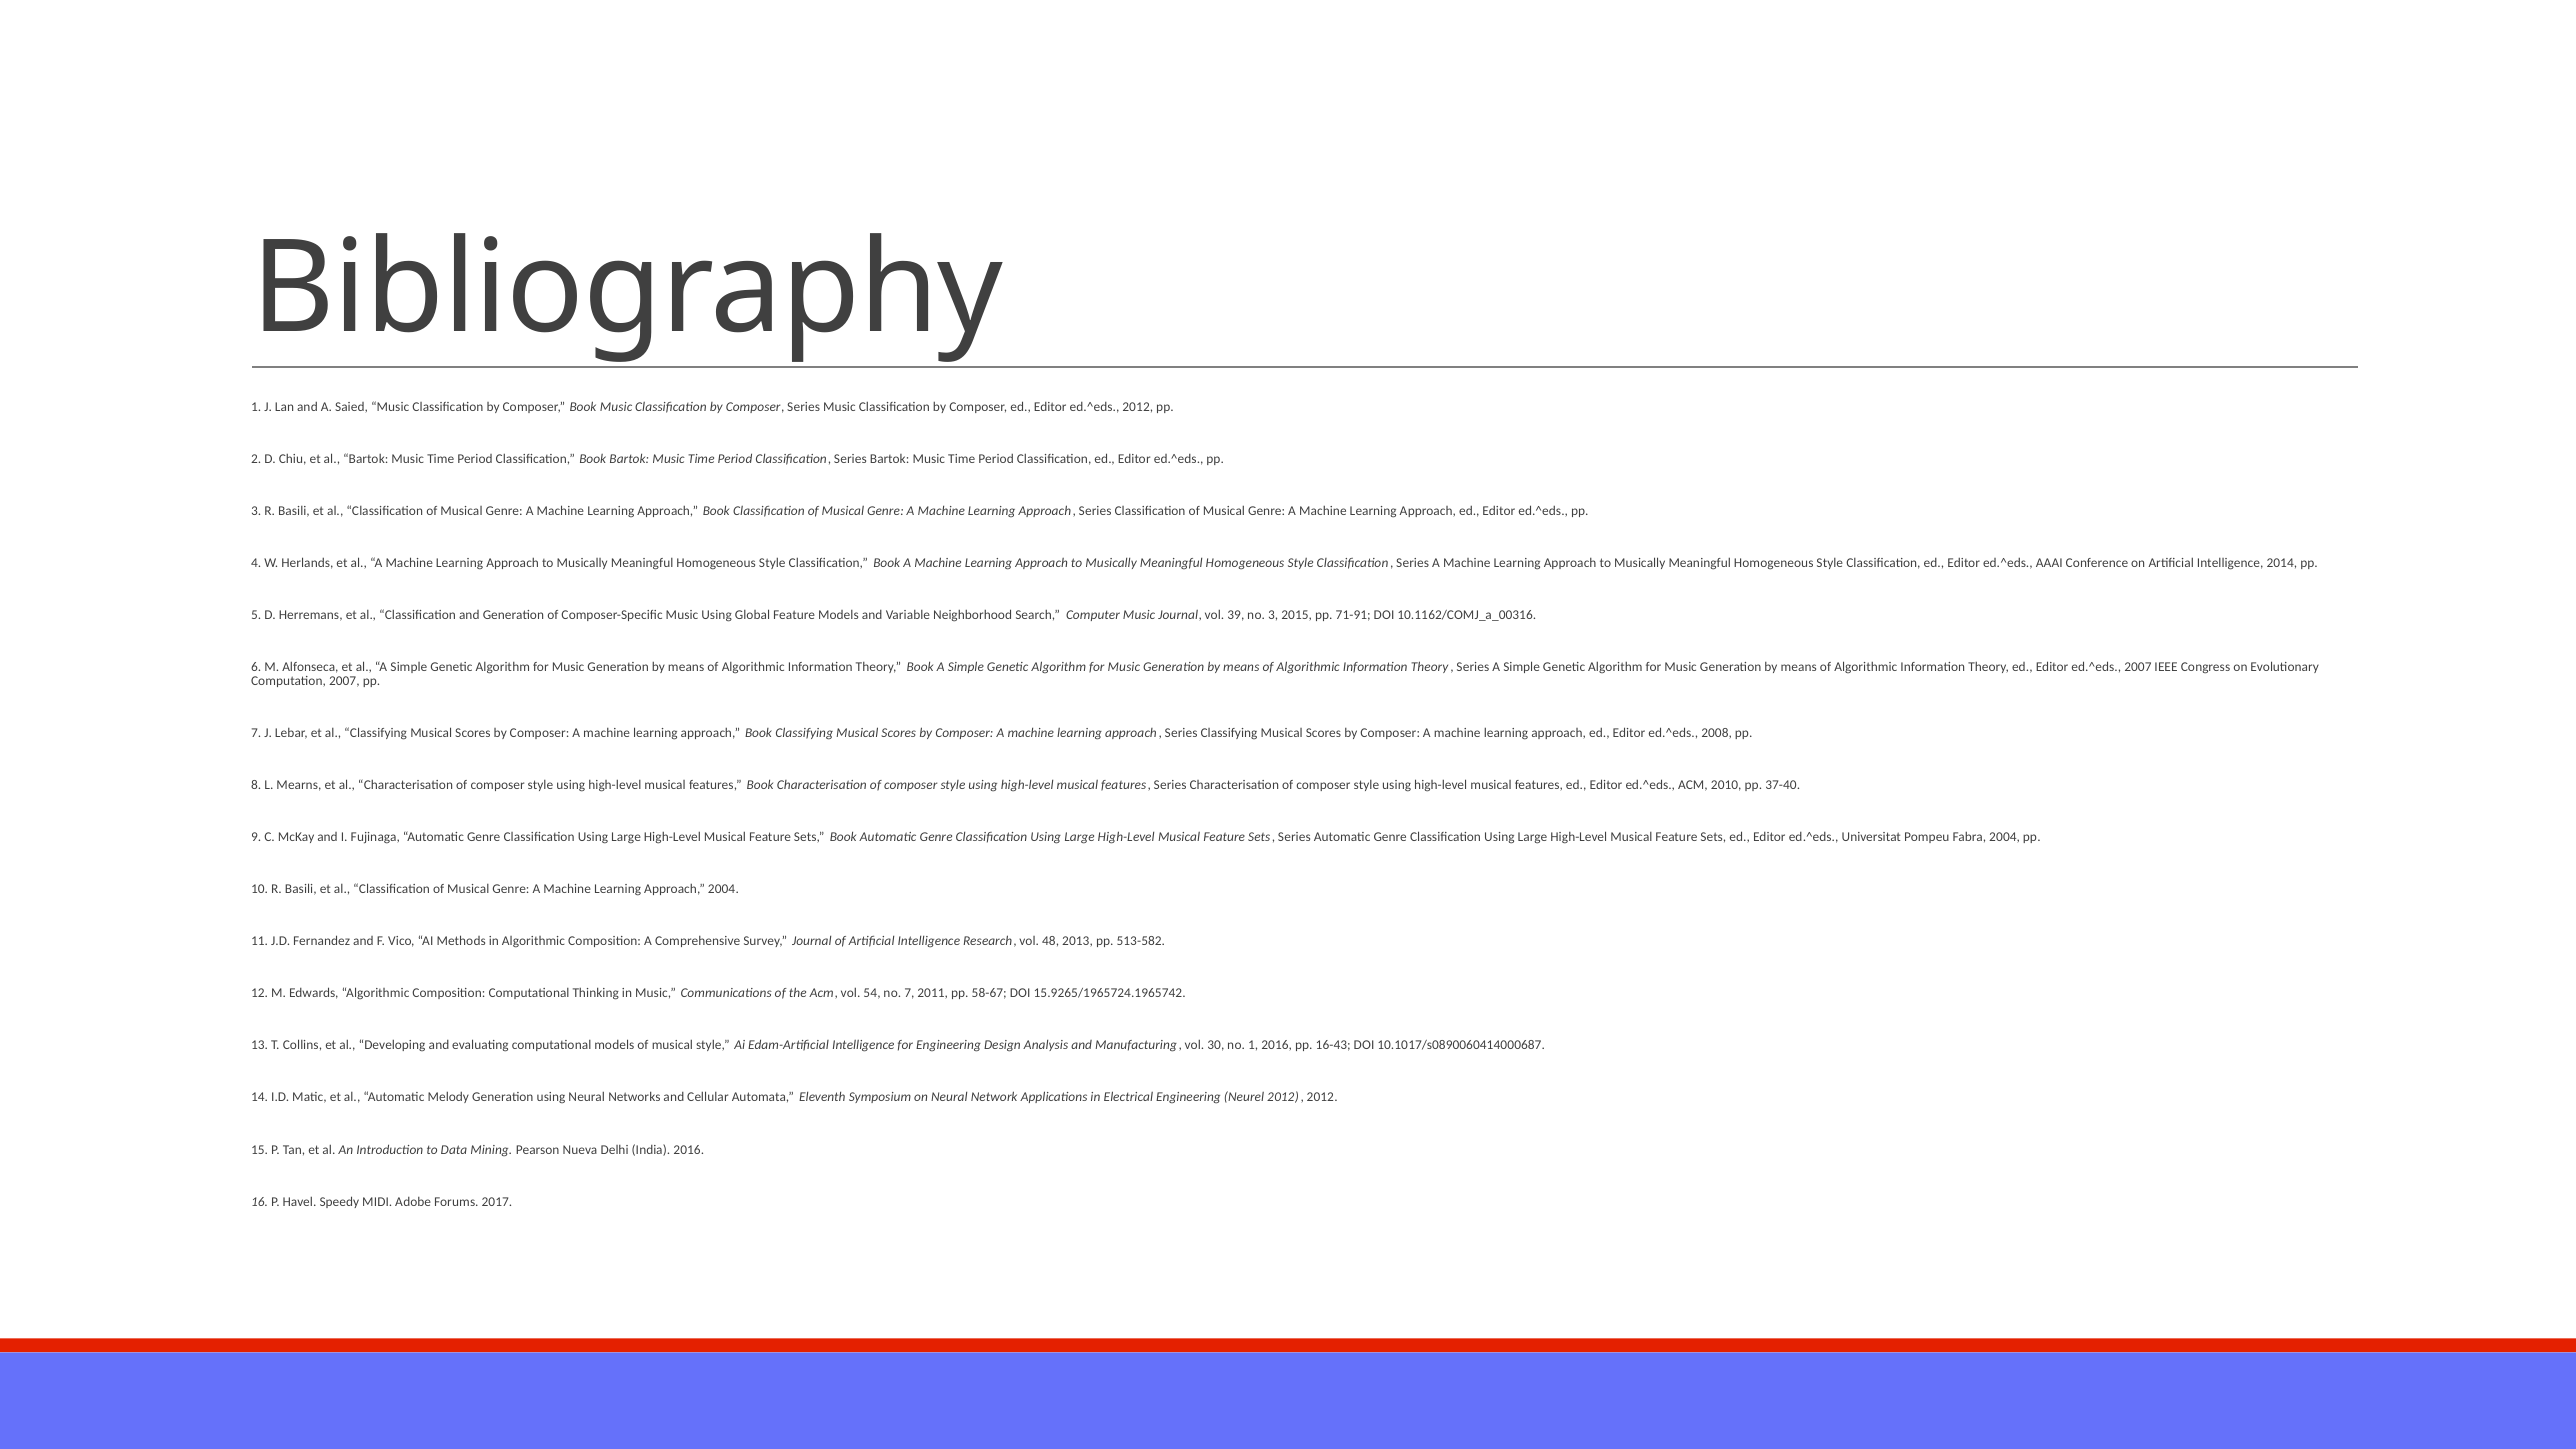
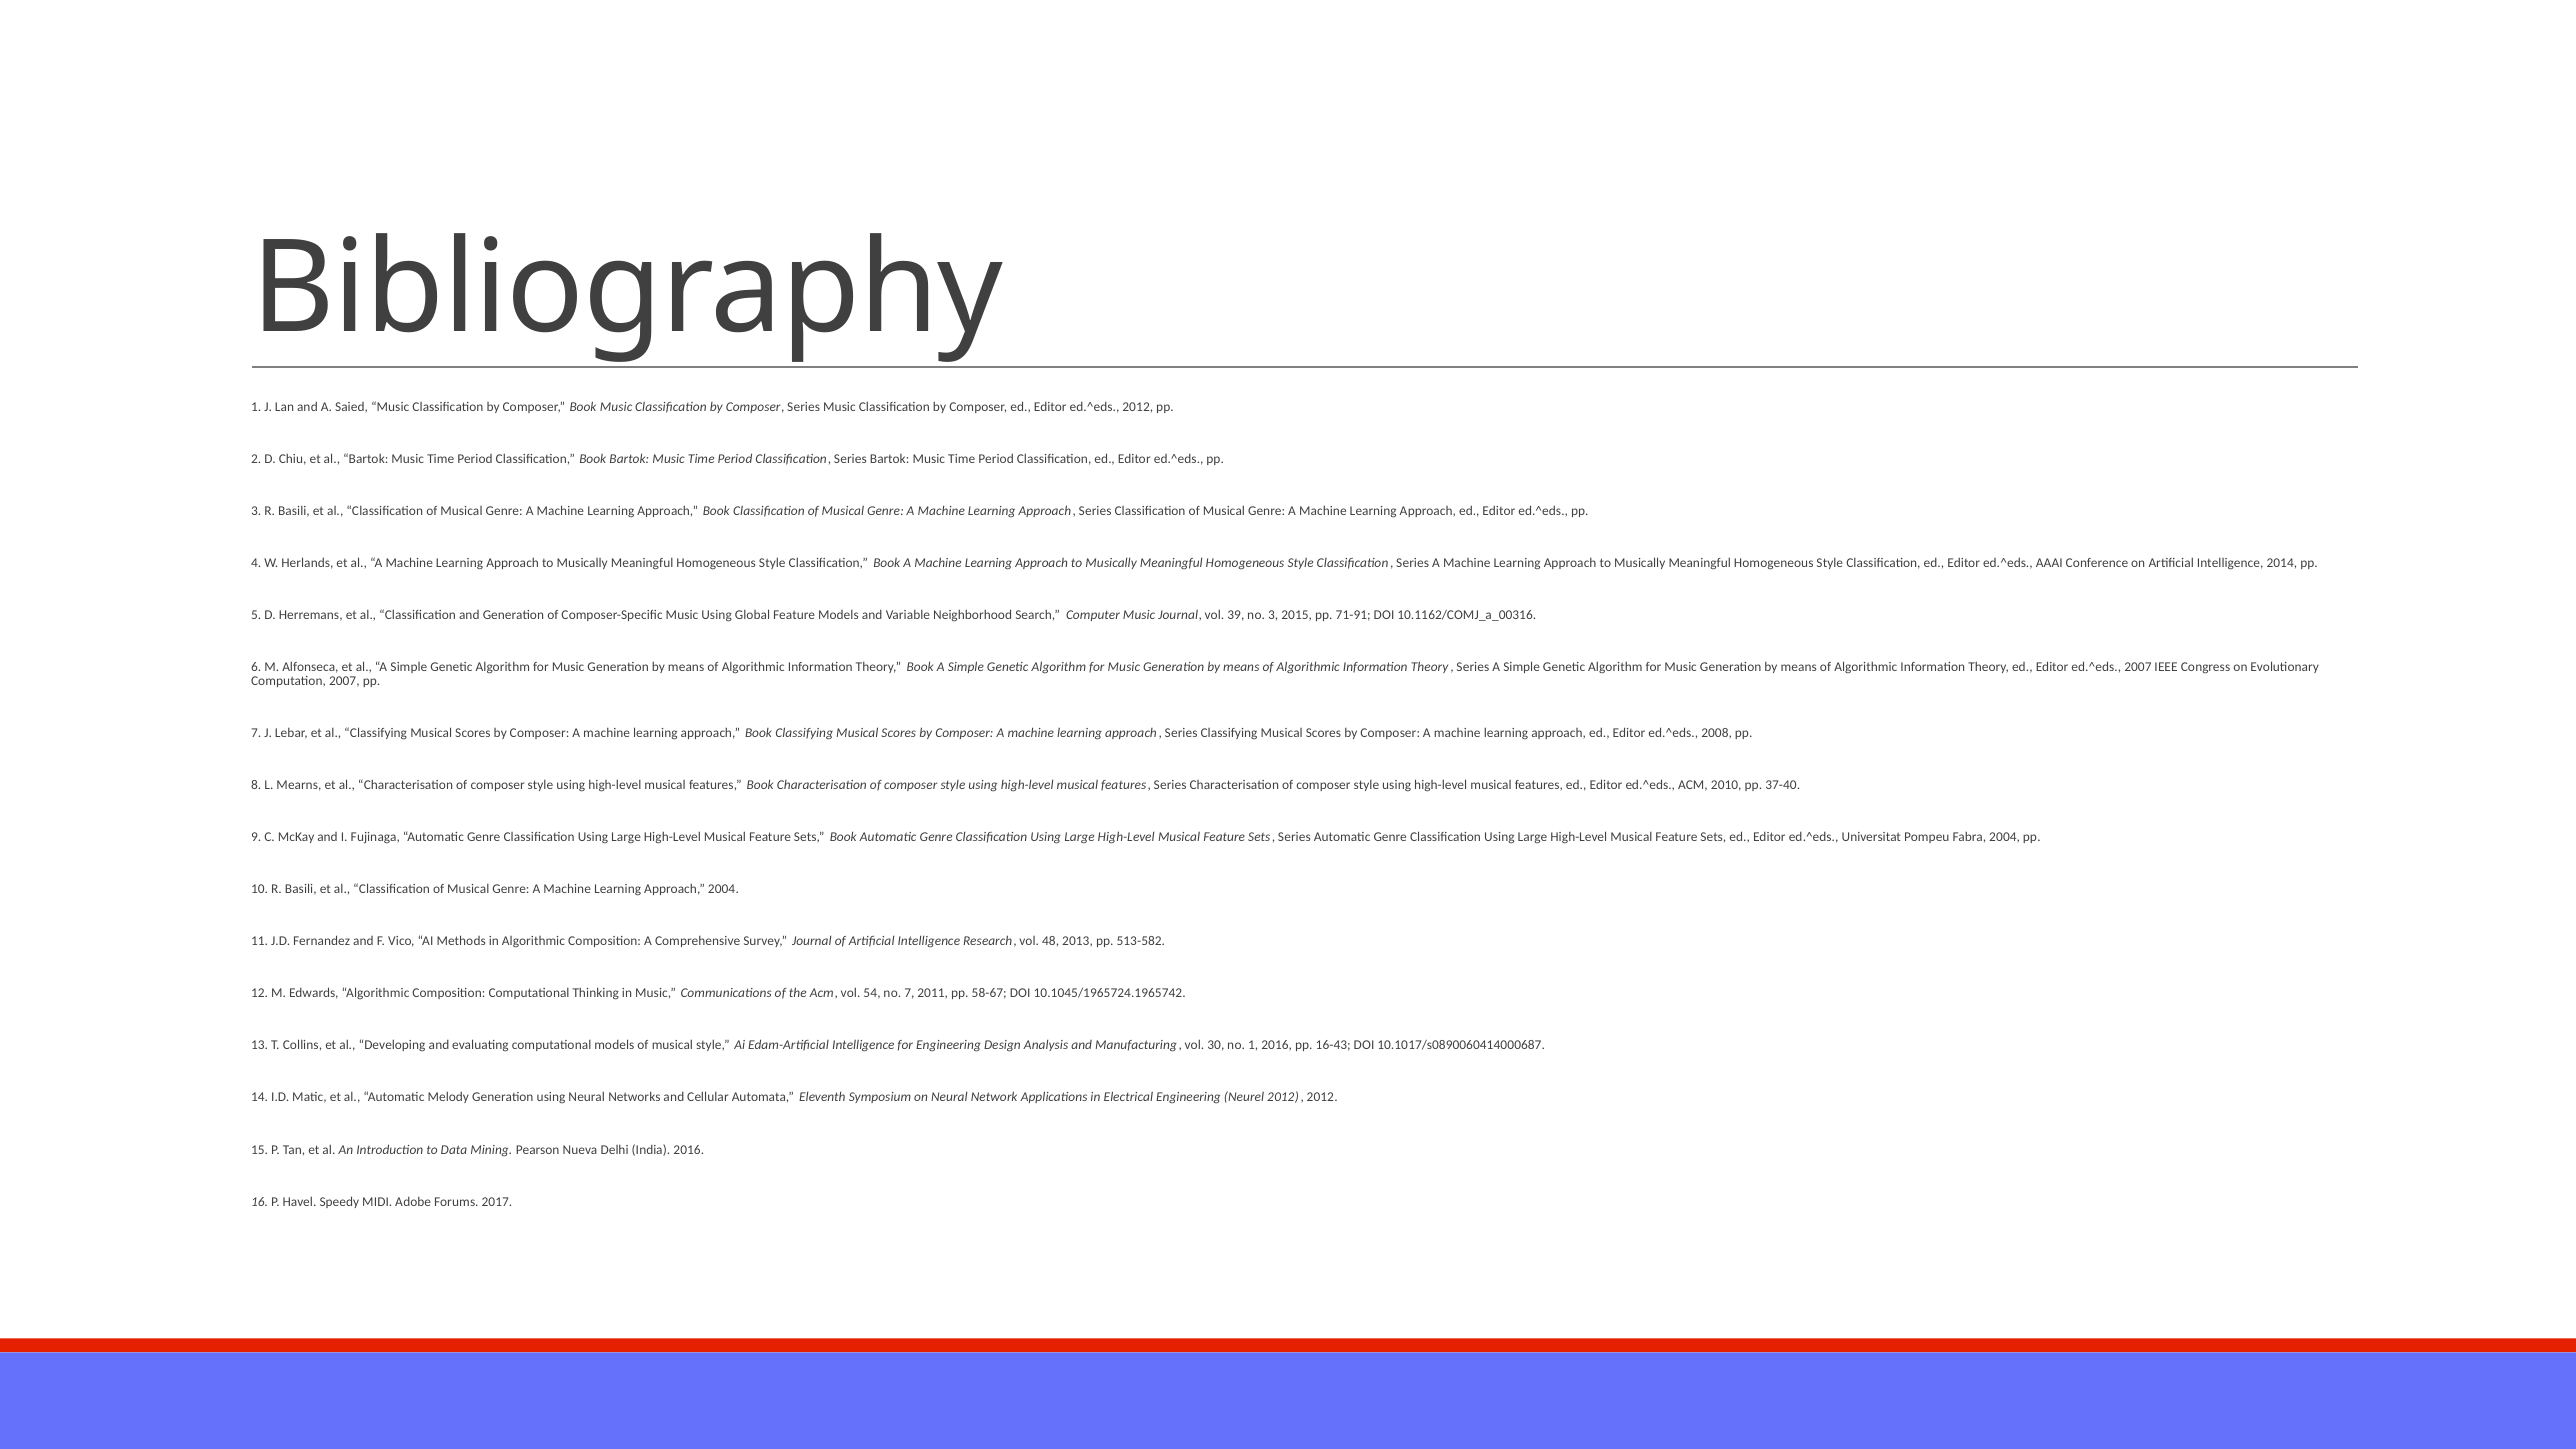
15.9265/1965724.1965742: 15.9265/1965724.1965742 -> 10.1045/1965724.1965742
